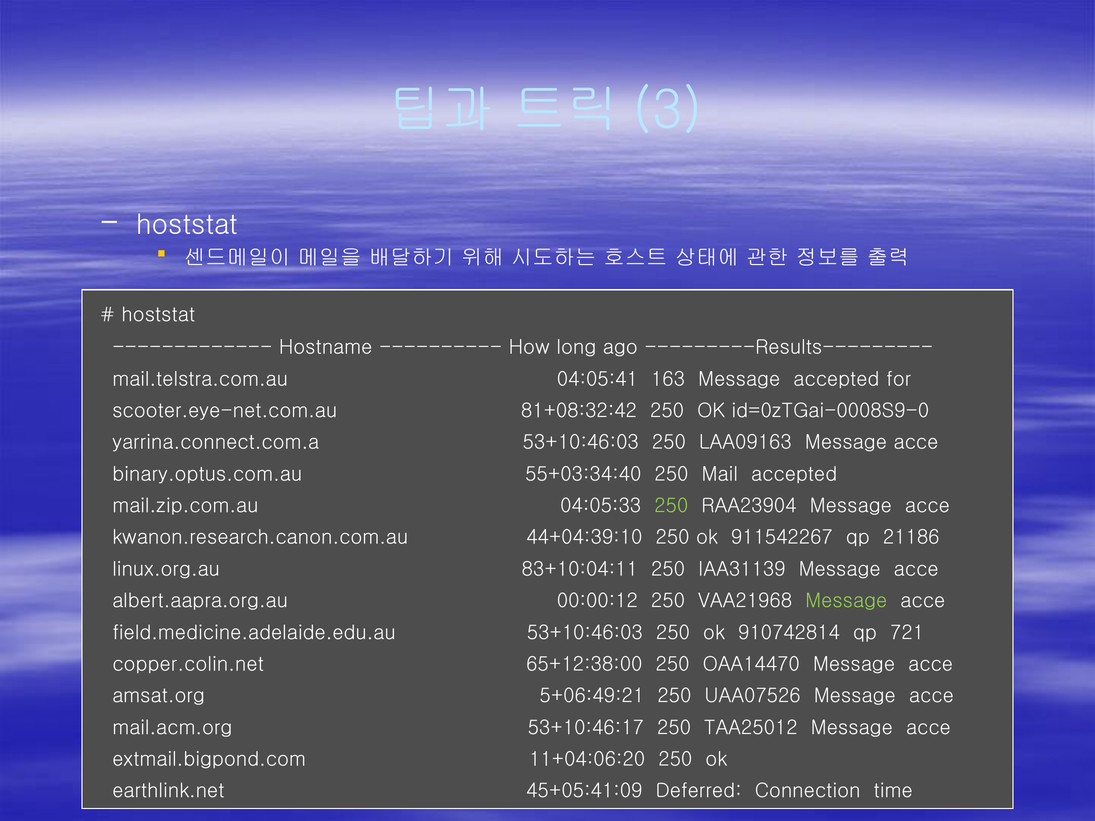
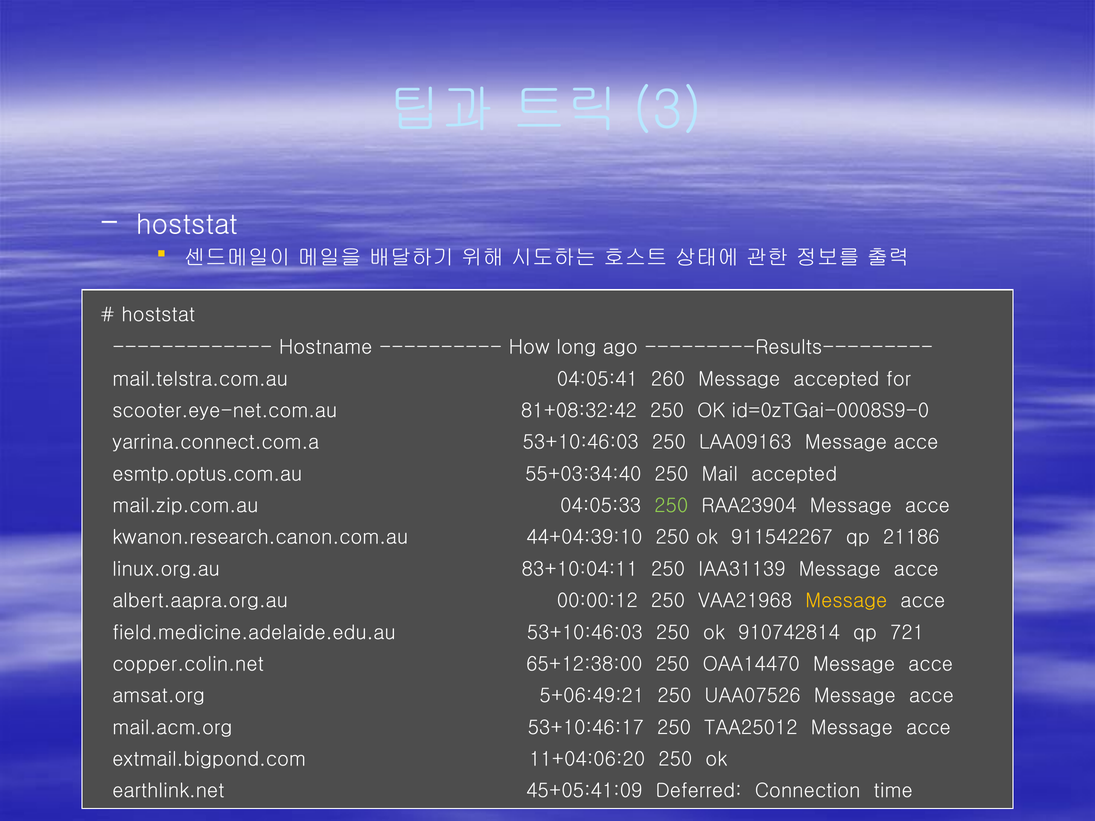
163: 163 -> 260
binary.optus.com.au: binary.optus.com.au -> esmtp.optus.com.au
Message at (846, 601) colour: light green -> yellow
